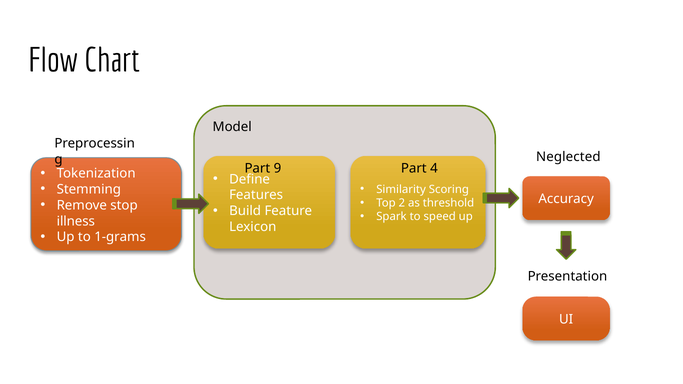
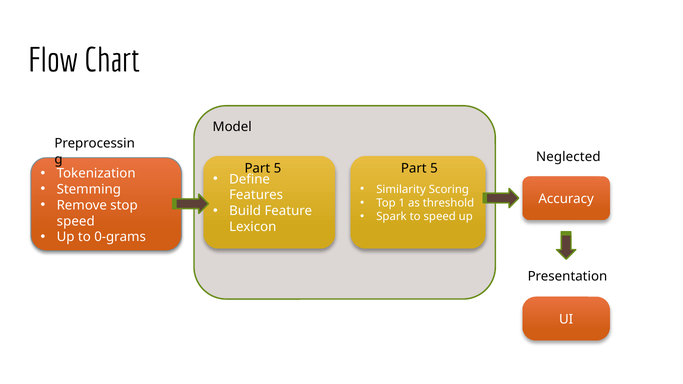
9 at (278, 168): 9 -> 5
4 at (434, 169): 4 -> 5
2: 2 -> 1
illness at (76, 221): illness -> speed
1-grams: 1-grams -> 0-grams
